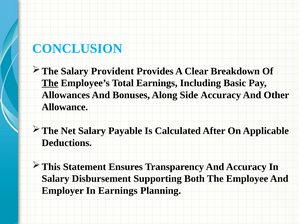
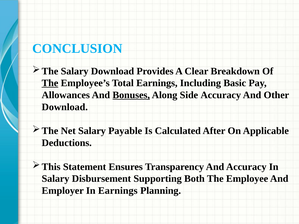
Salary Provident: Provident -> Download
Bonuses underline: none -> present
Allowance at (65, 107): Allowance -> Download
